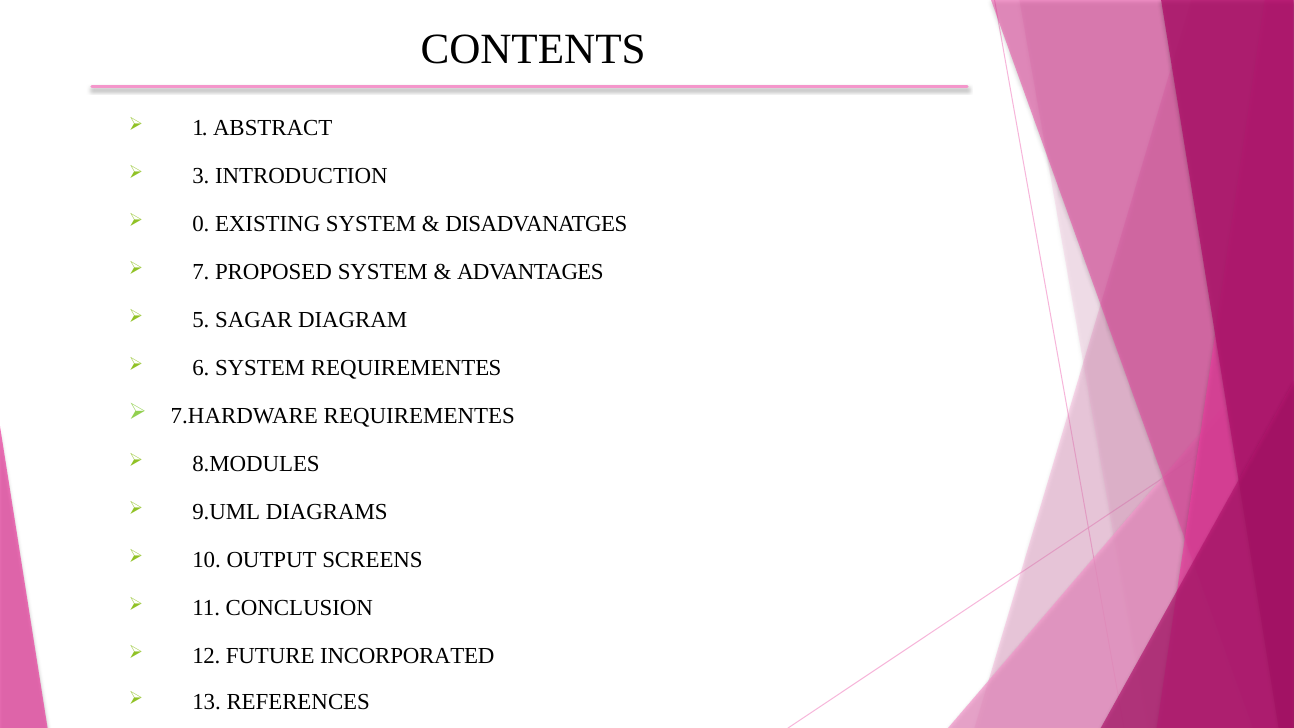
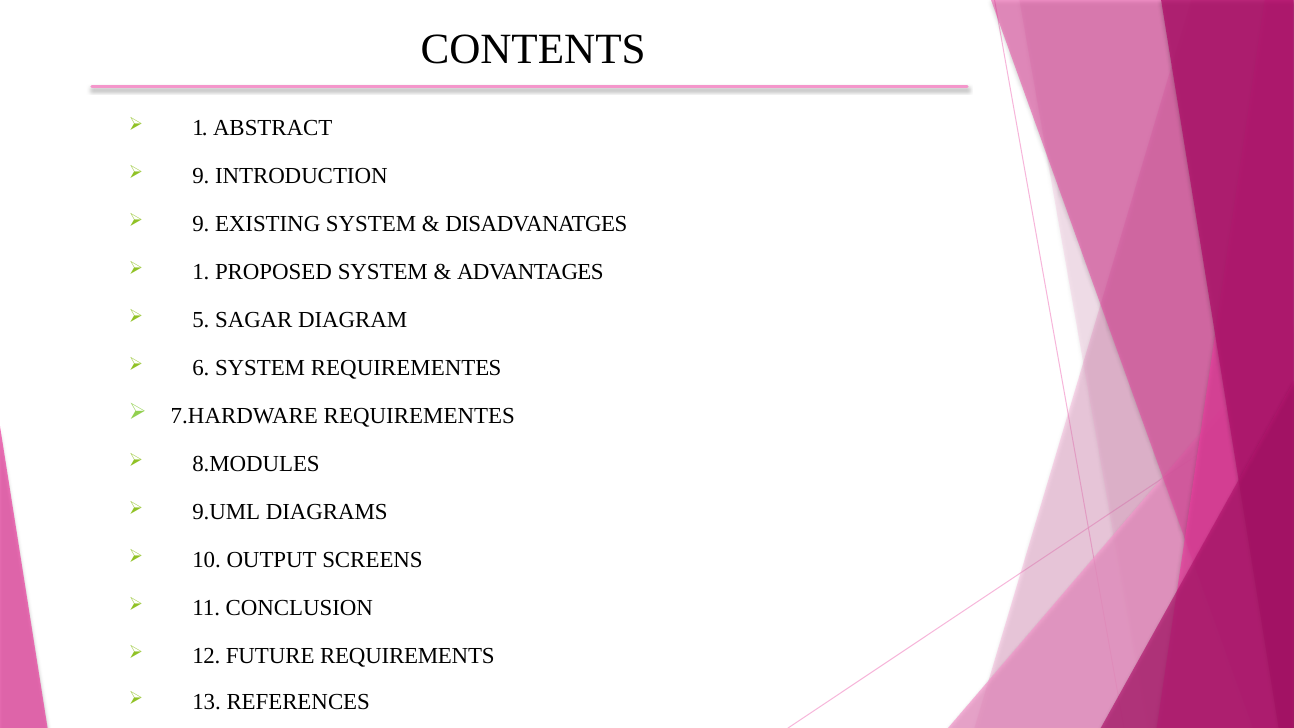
3 at (201, 176): 3 -> 9
0 at (201, 224): 0 -> 9
7 at (201, 272): 7 -> 1
INCORPORATED: INCORPORATED -> REQUIREMENTS
